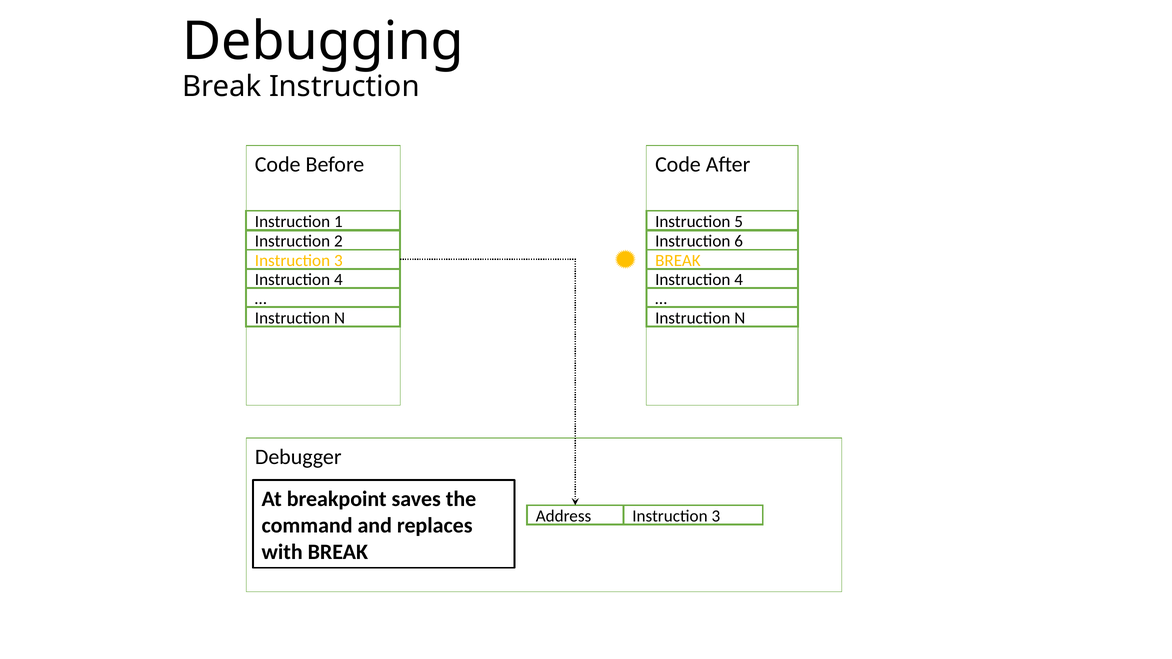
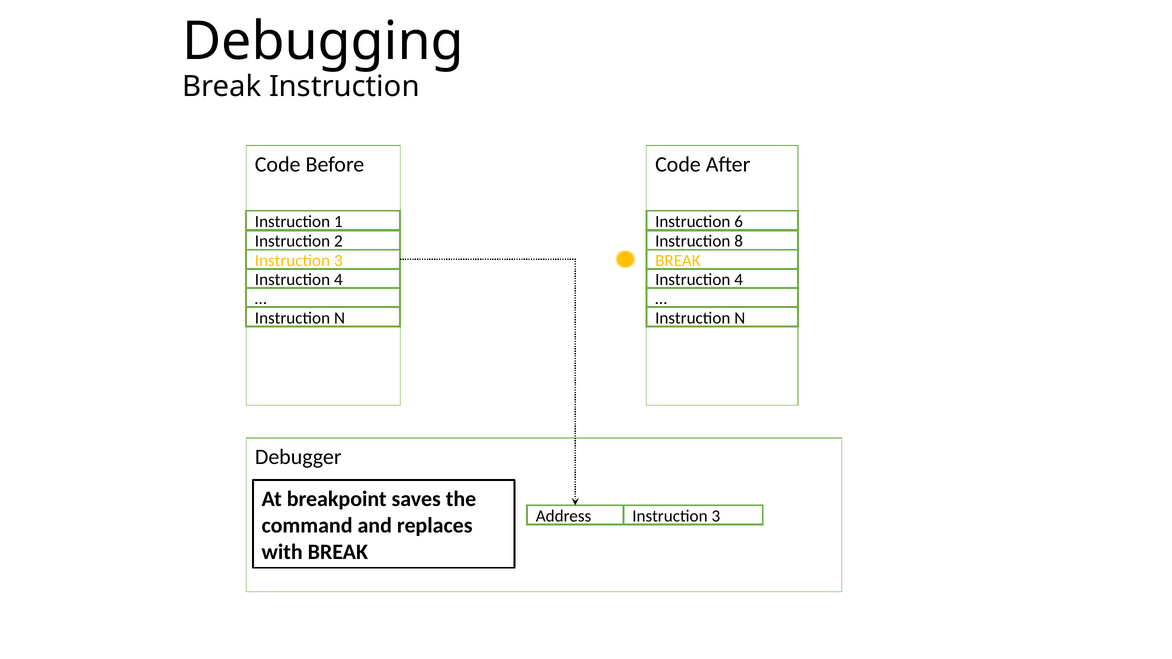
5: 5 -> 6
6: 6 -> 8
